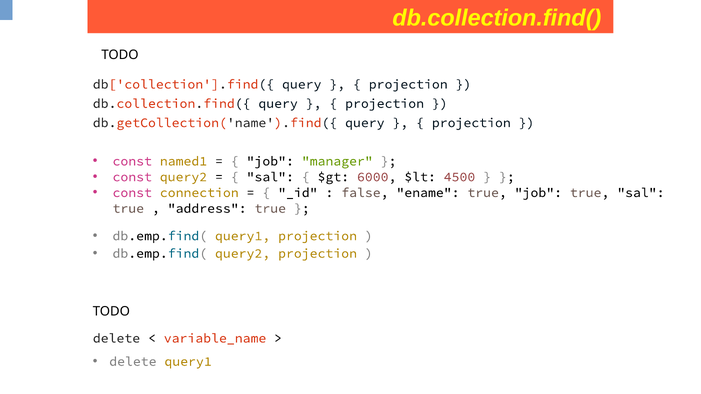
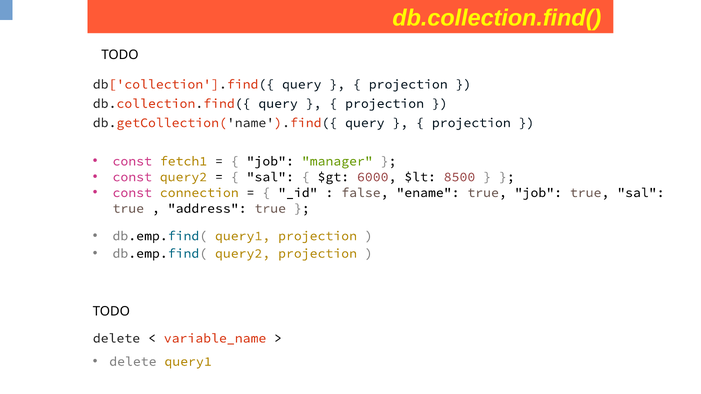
named1: named1 -> fetch1
4500: 4500 -> 8500
